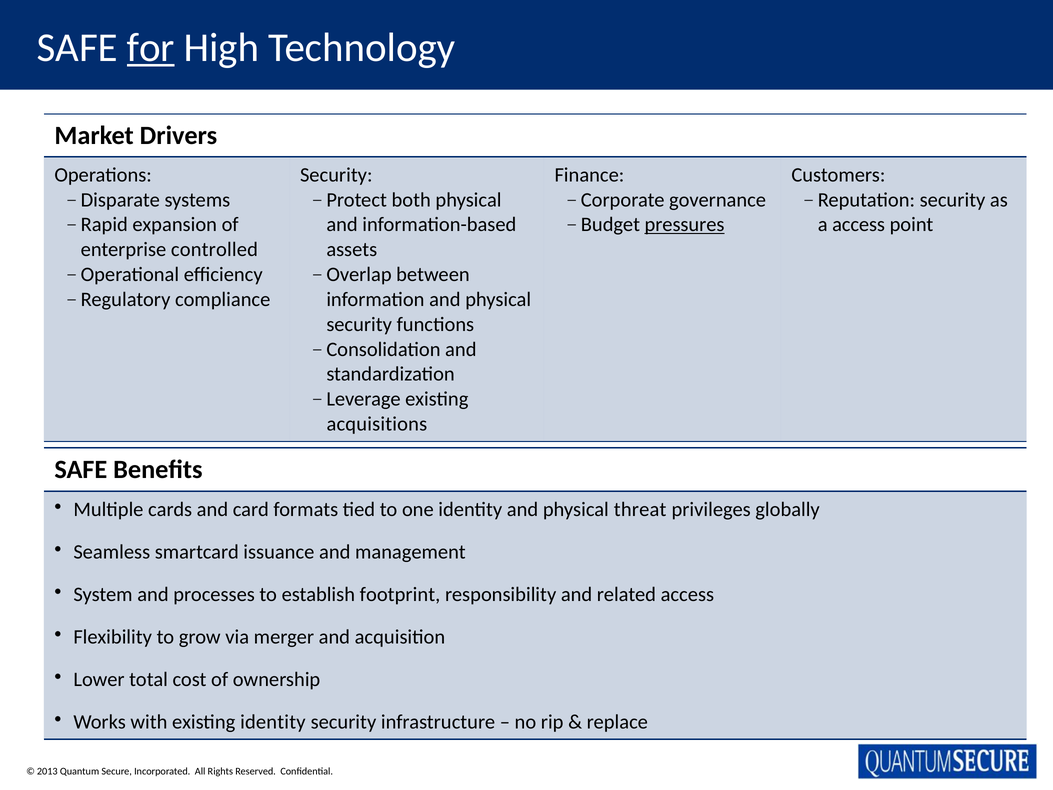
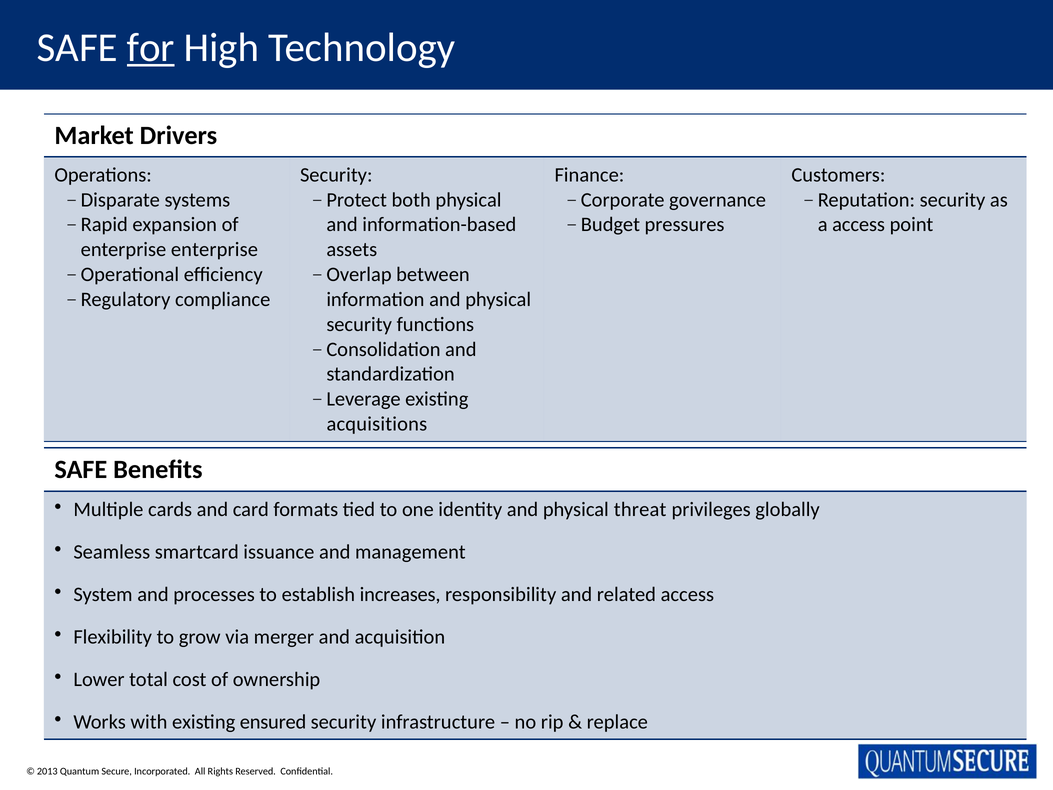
pressures underline: present -> none
enterprise controlled: controlled -> enterprise
footprint: footprint -> increases
existing identity: identity -> ensured
